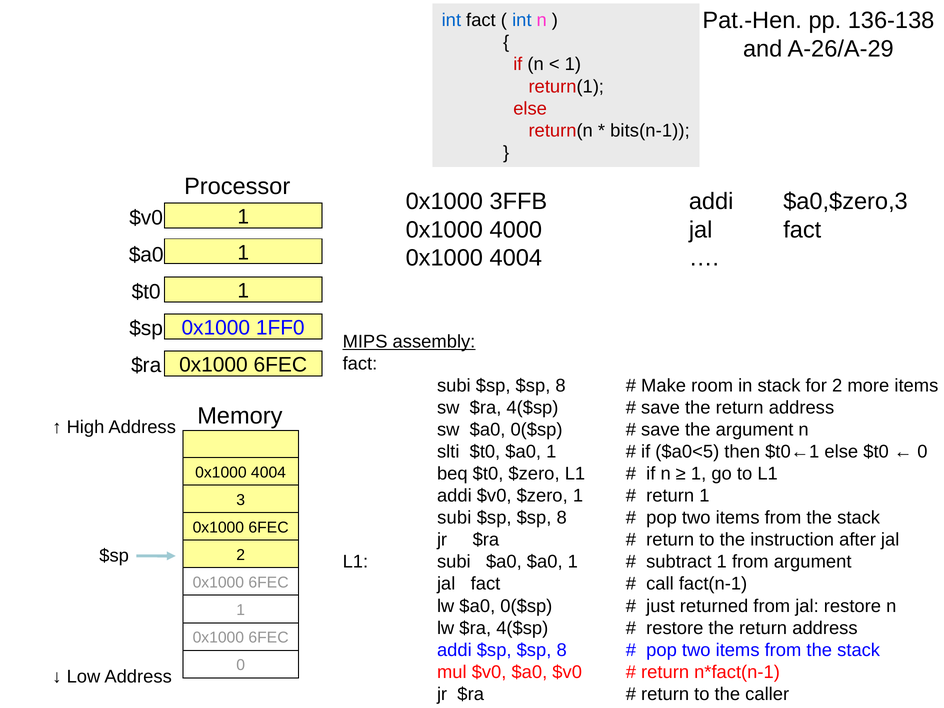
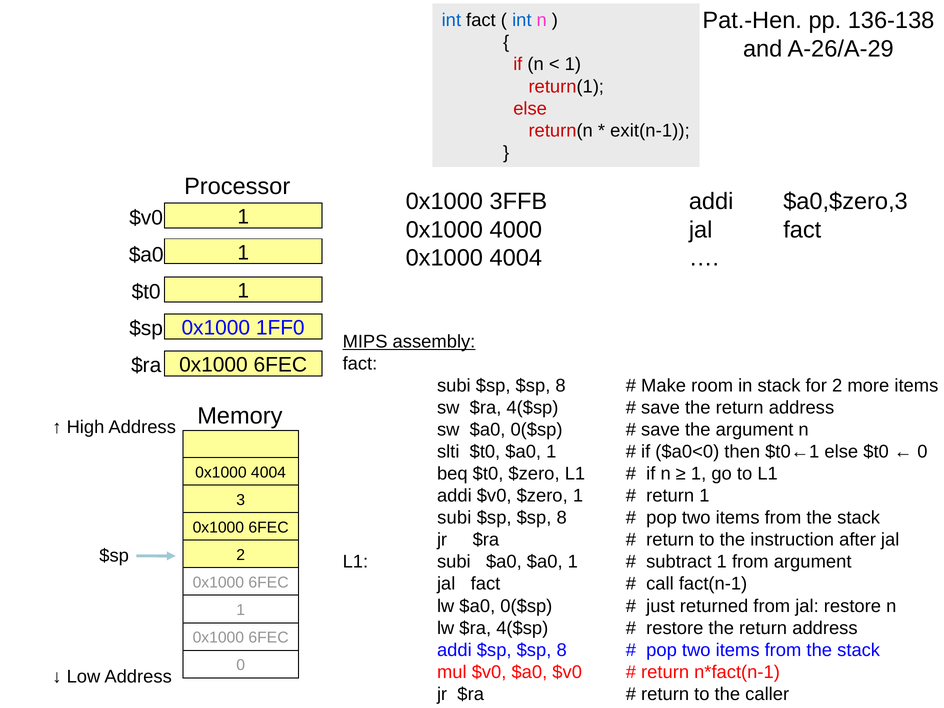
bits(n-1: bits(n-1 -> exit(n-1
$a0<5: $a0<5 -> $a0<0
